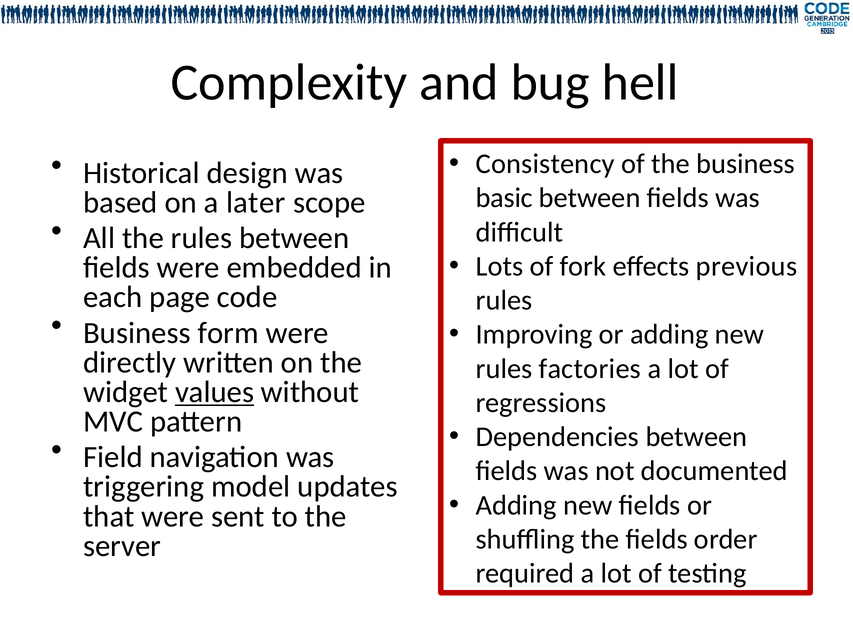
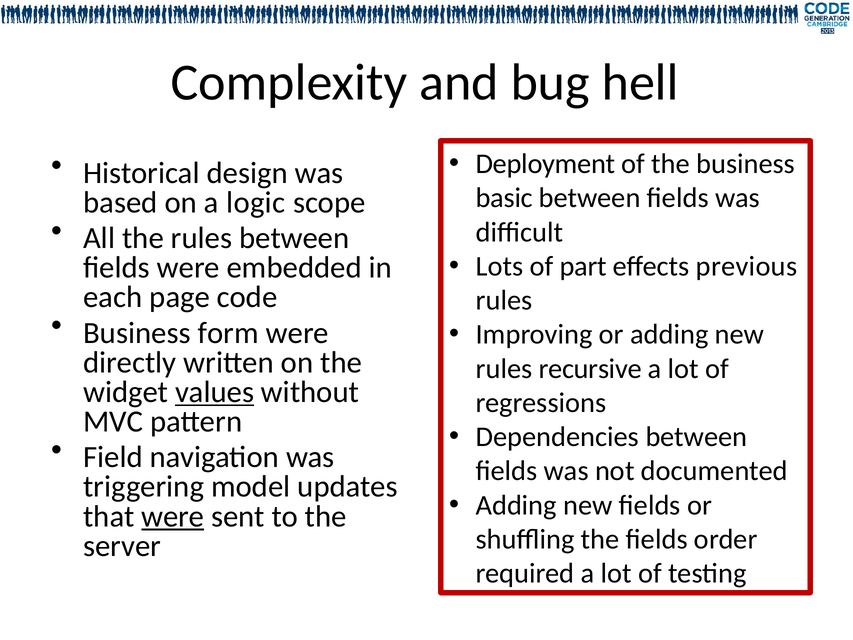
Consistency: Consistency -> Deployment
later: later -> logic
fork: fork -> part
factories: factories -> recursive
were at (173, 516) underline: none -> present
